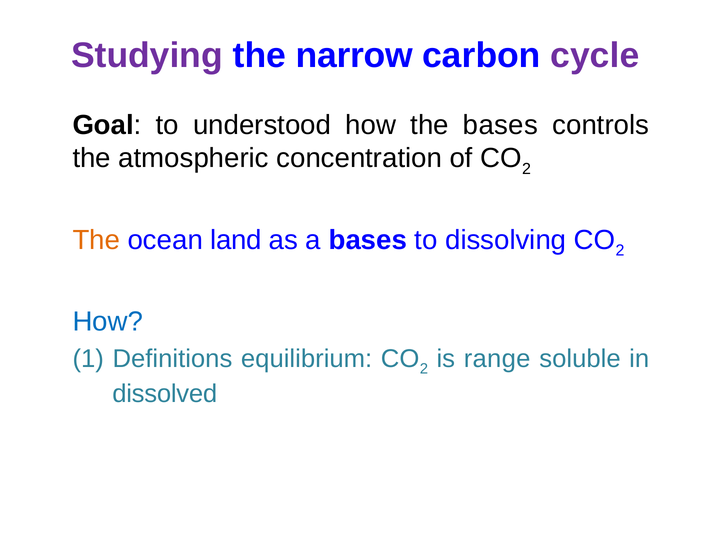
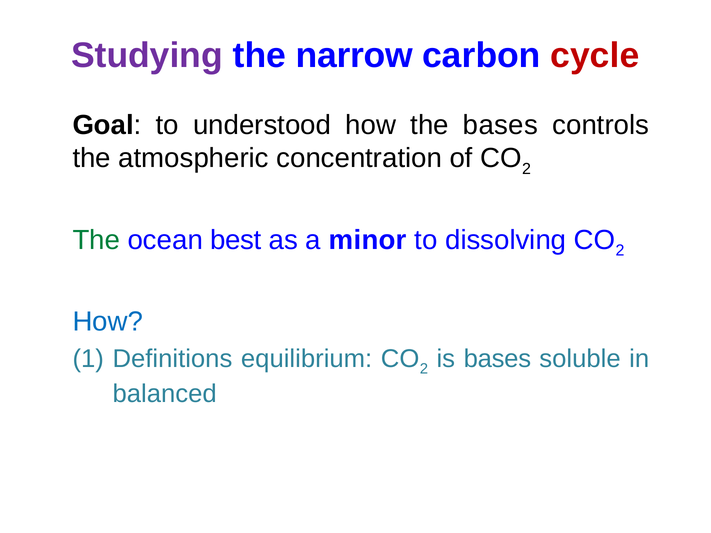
cycle colour: purple -> red
The at (96, 240) colour: orange -> green
land: land -> best
a bases: bases -> minor
is range: range -> bases
dissolved: dissolved -> balanced
